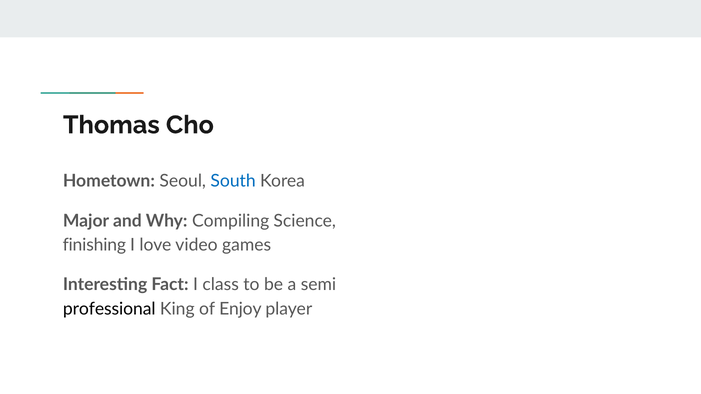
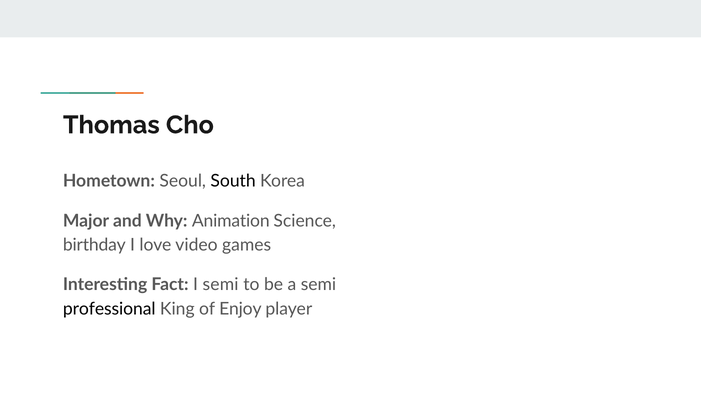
South colour: blue -> black
Compiling: Compiling -> Animation
finishing: finishing -> birthday
I class: class -> semi
